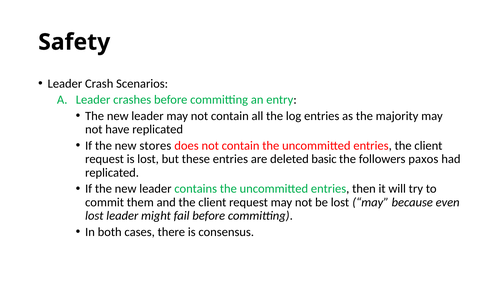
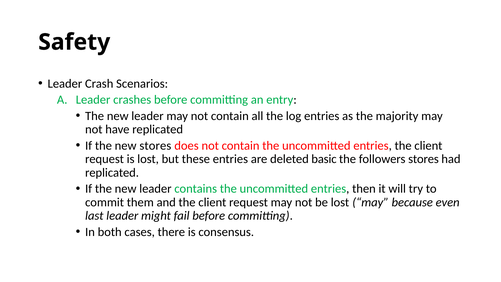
followers paxos: paxos -> stores
lost at (94, 216): lost -> last
